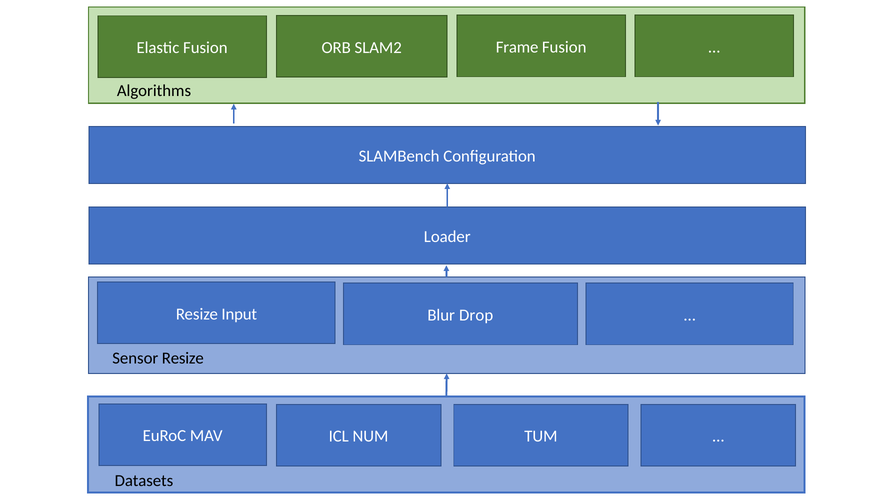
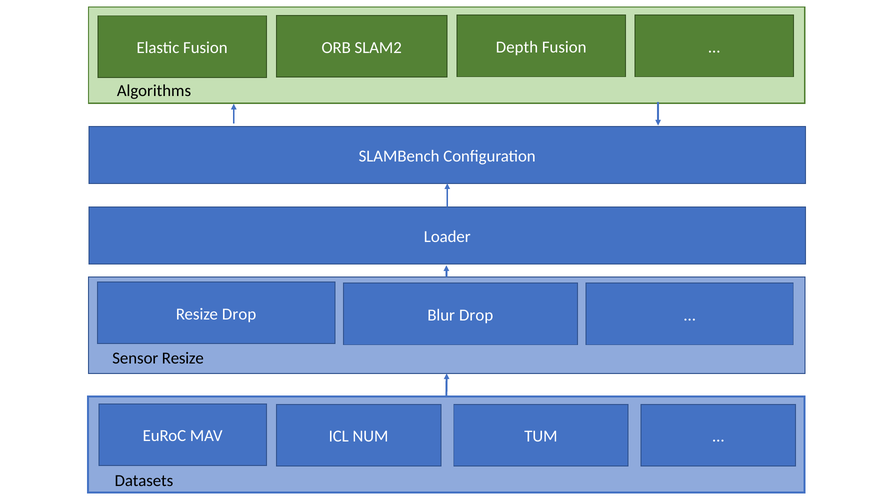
Frame: Frame -> Depth
Resize Input: Input -> Drop
